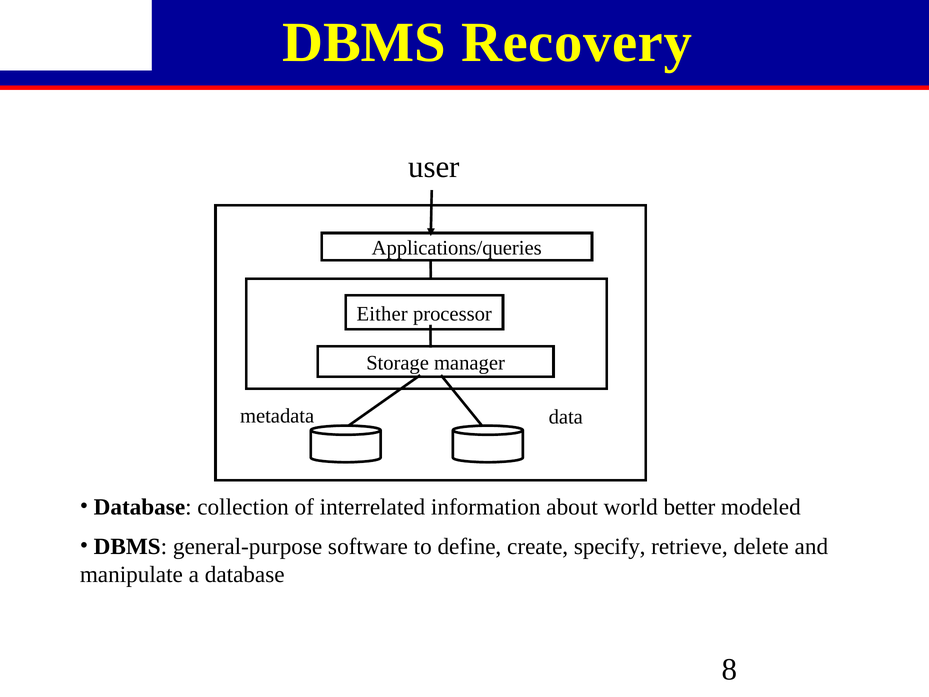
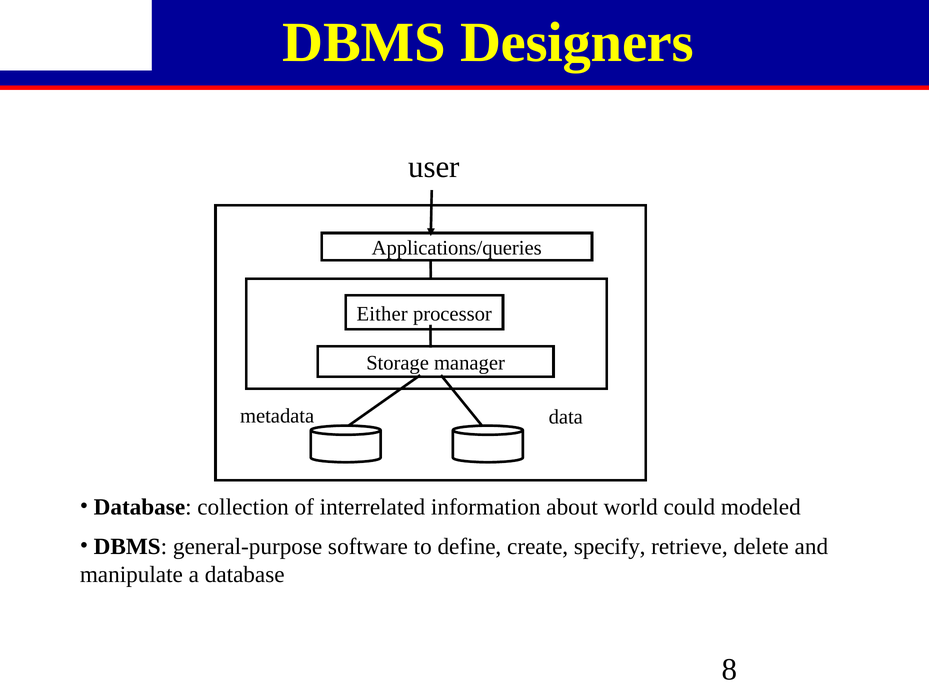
Recovery: Recovery -> Designers
better: better -> could
